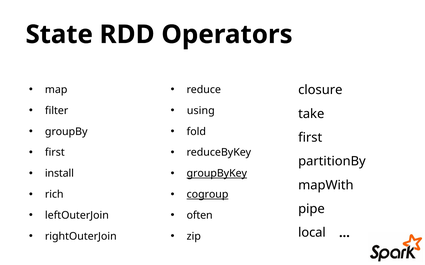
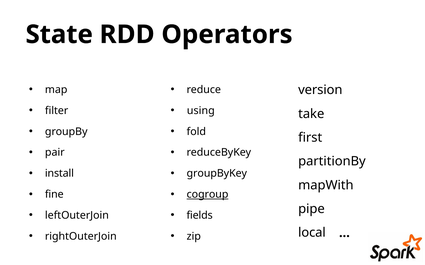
closure: closure -> version
first at (55, 153): first -> pair
groupByKey underline: present -> none
rich: rich -> fine
often: often -> fields
